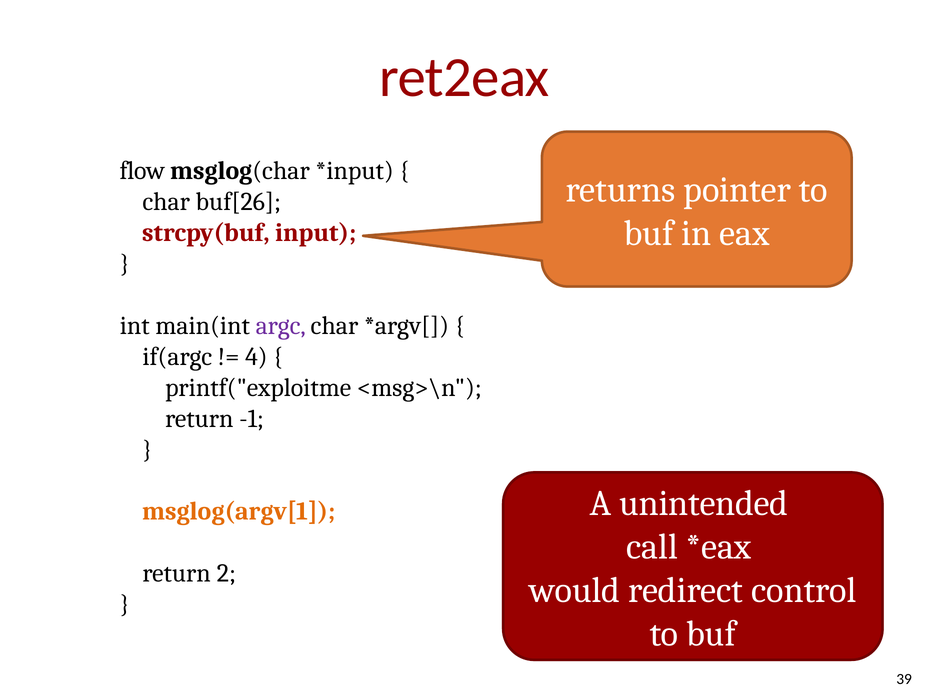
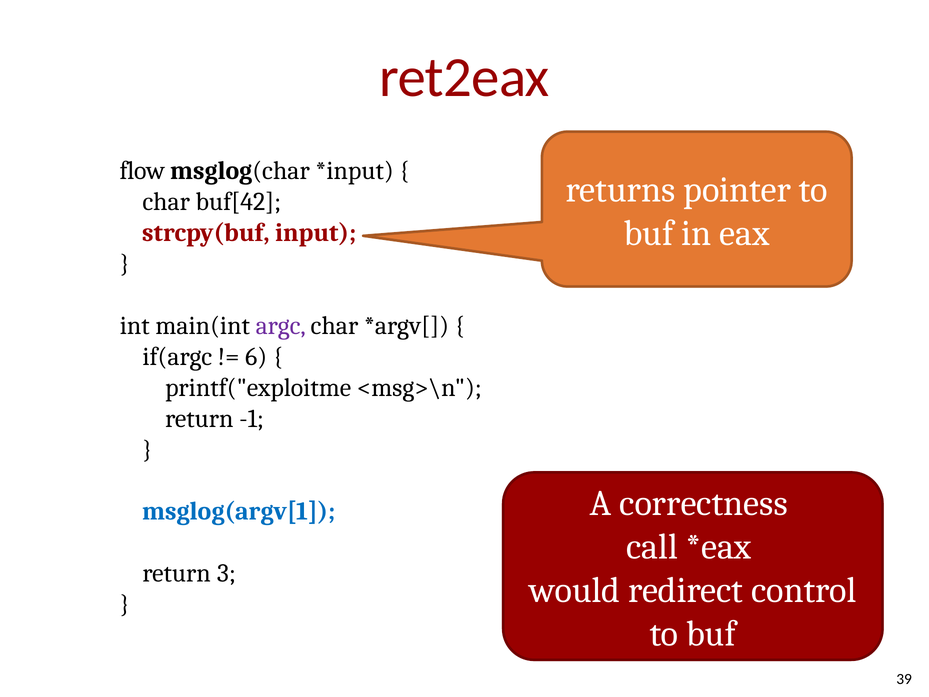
buf[26: buf[26 -> buf[42
4: 4 -> 6
unintended: unintended -> correctness
msglog(argv[1 colour: orange -> blue
2: 2 -> 3
